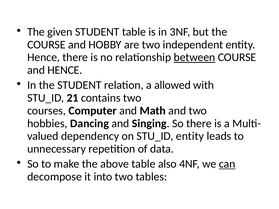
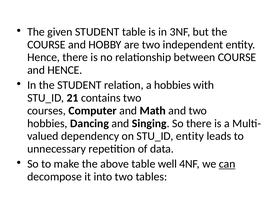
between underline: present -> none
a allowed: allowed -> hobbies
also: also -> well
